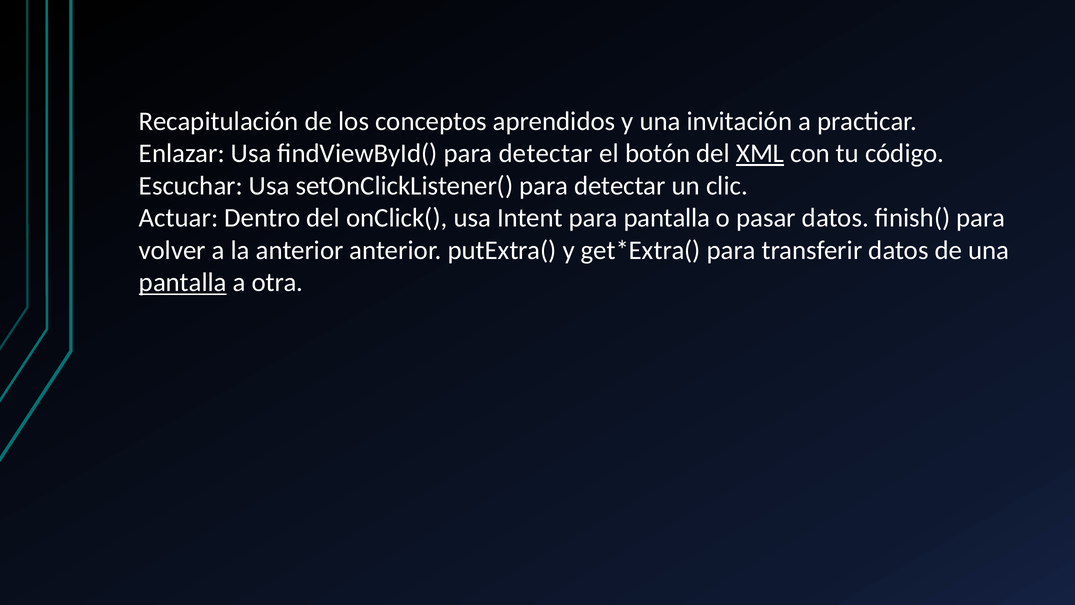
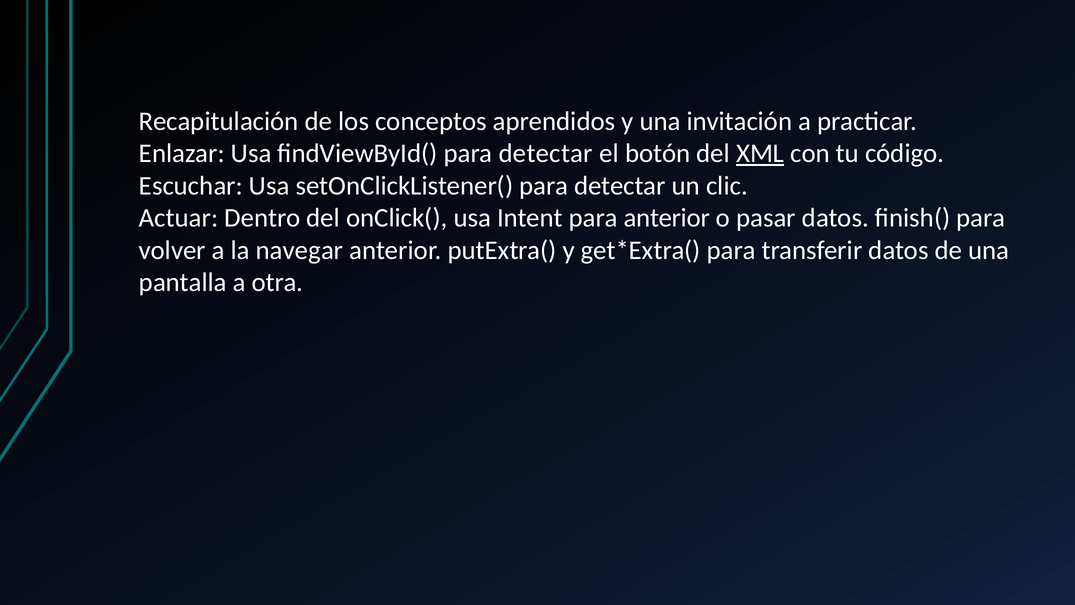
para pantalla: pantalla -> anterior
la anterior: anterior -> navegar
pantalla at (183, 282) underline: present -> none
